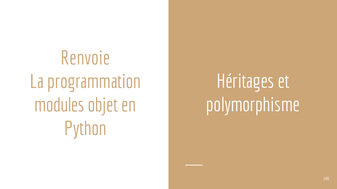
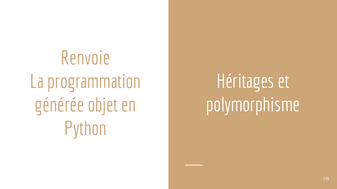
modules: modules -> générée
